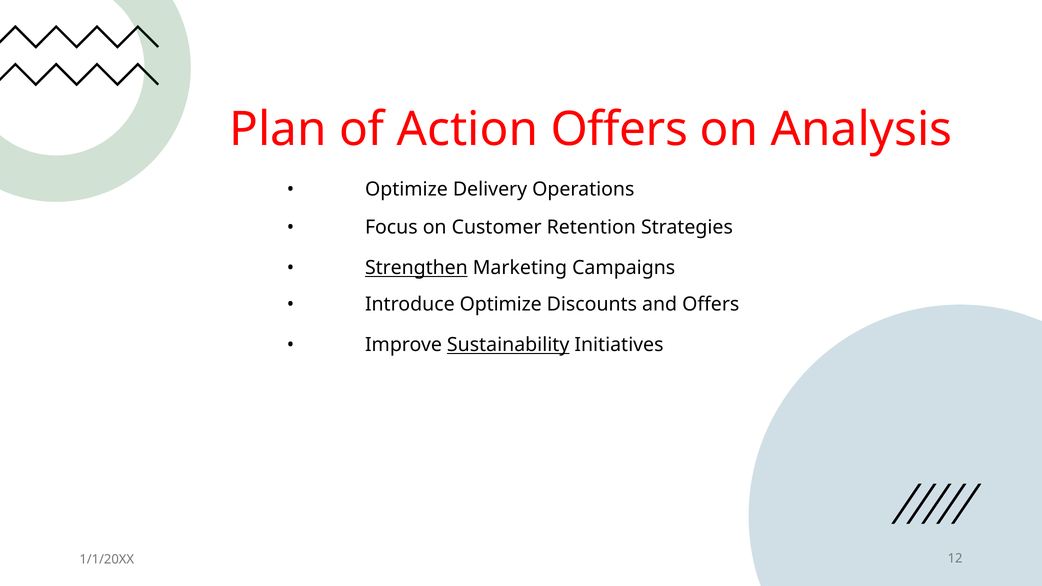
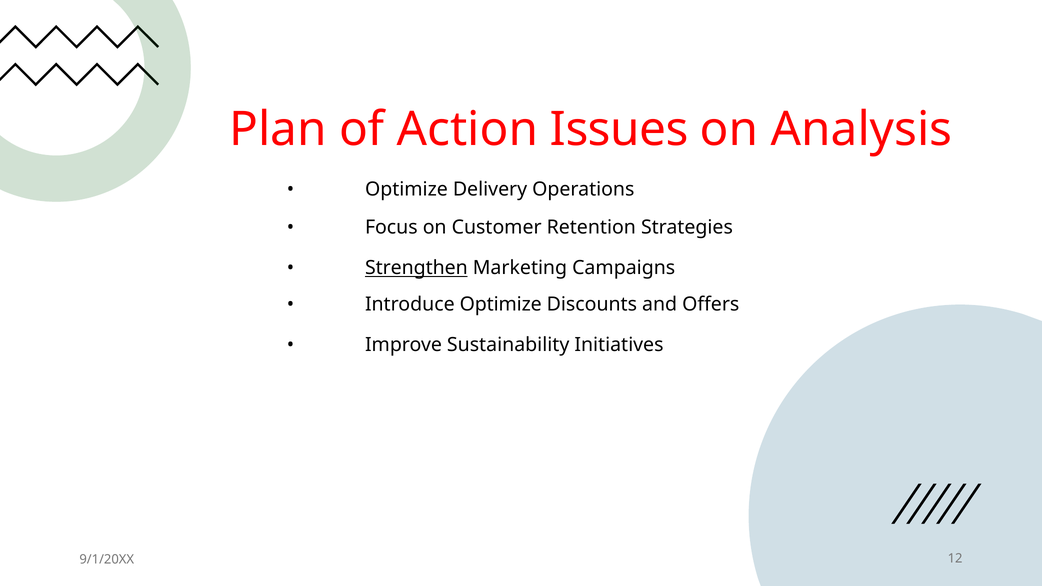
Action Offers: Offers -> Issues
Sustainability underline: present -> none
1/1/20XX: 1/1/20XX -> 9/1/20XX
